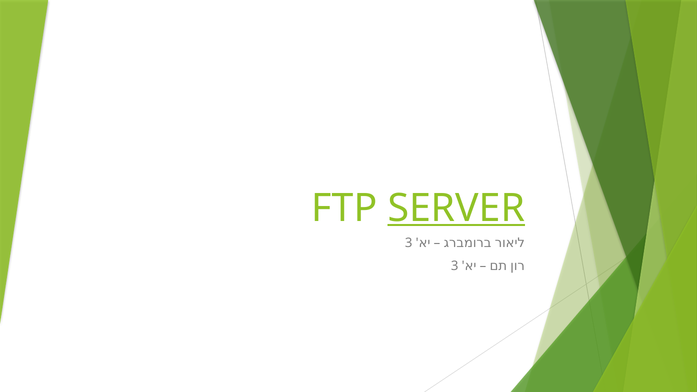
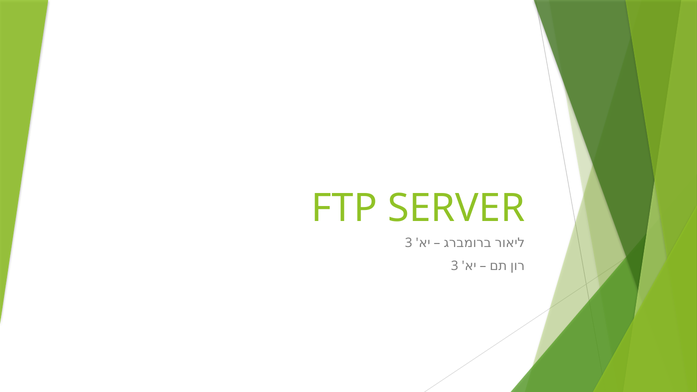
SERVER underline: present -> none
